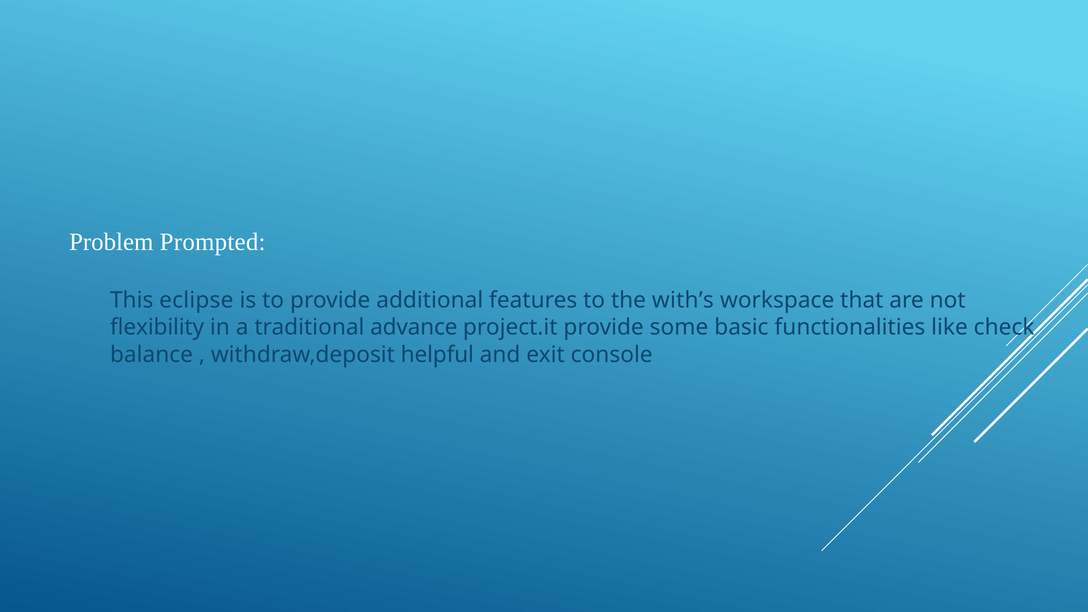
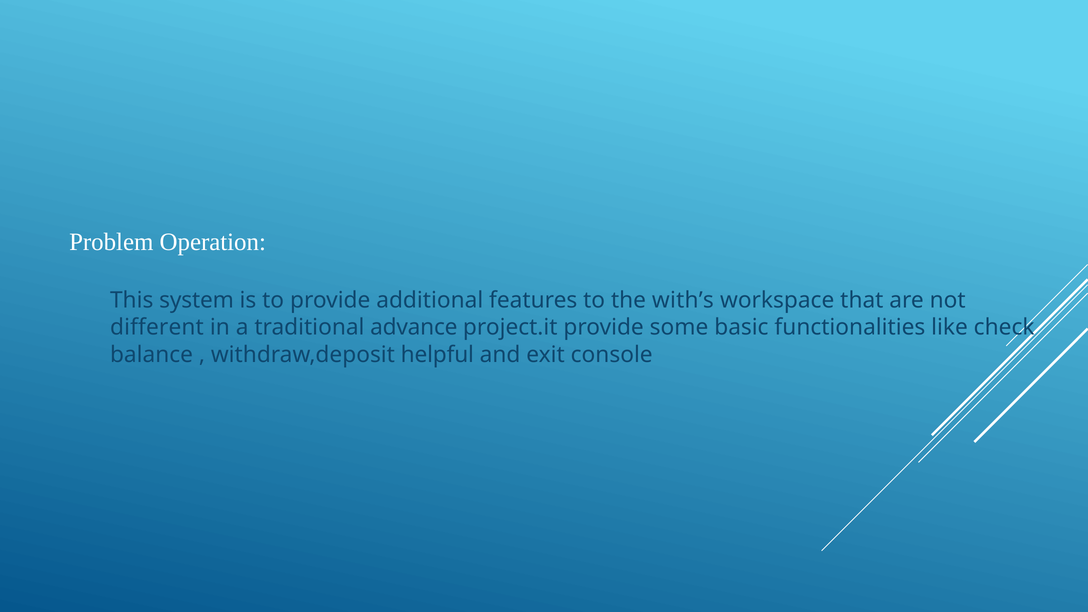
Prompted: Prompted -> Operation
eclipse: eclipse -> system
flexibility: flexibility -> different
